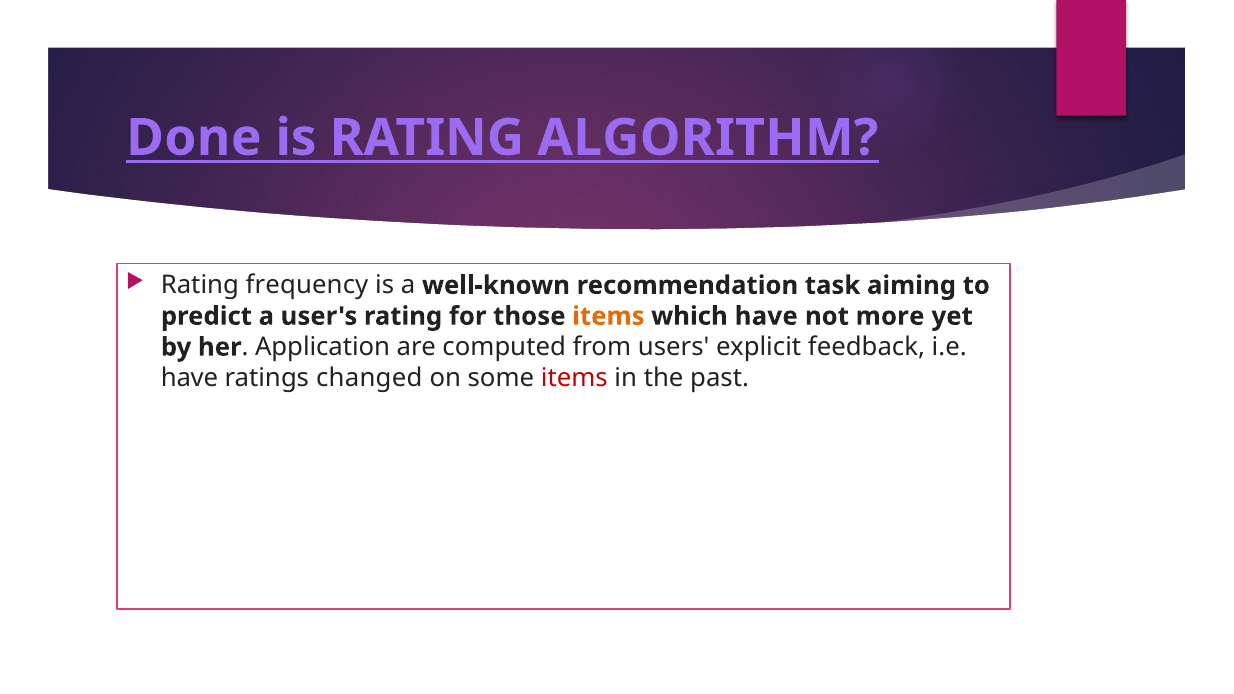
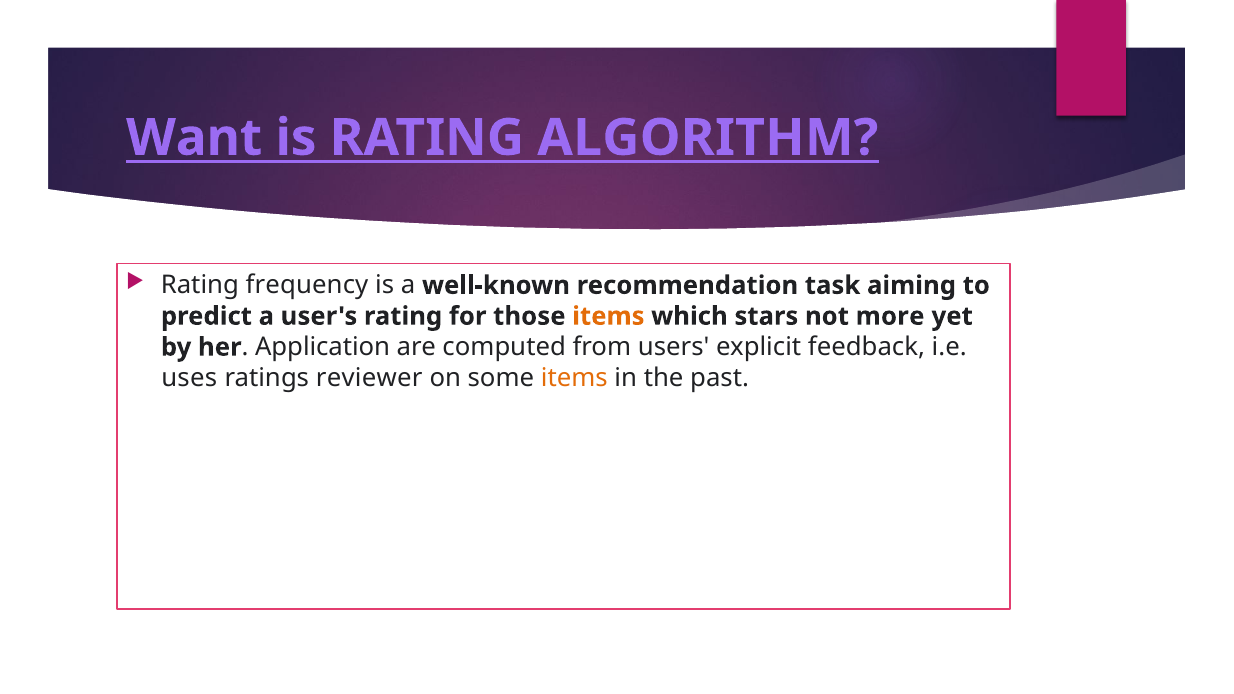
Done: Done -> Want
which have: have -> stars
have at (189, 378): have -> uses
changed: changed -> reviewer
items at (574, 378) colour: red -> orange
